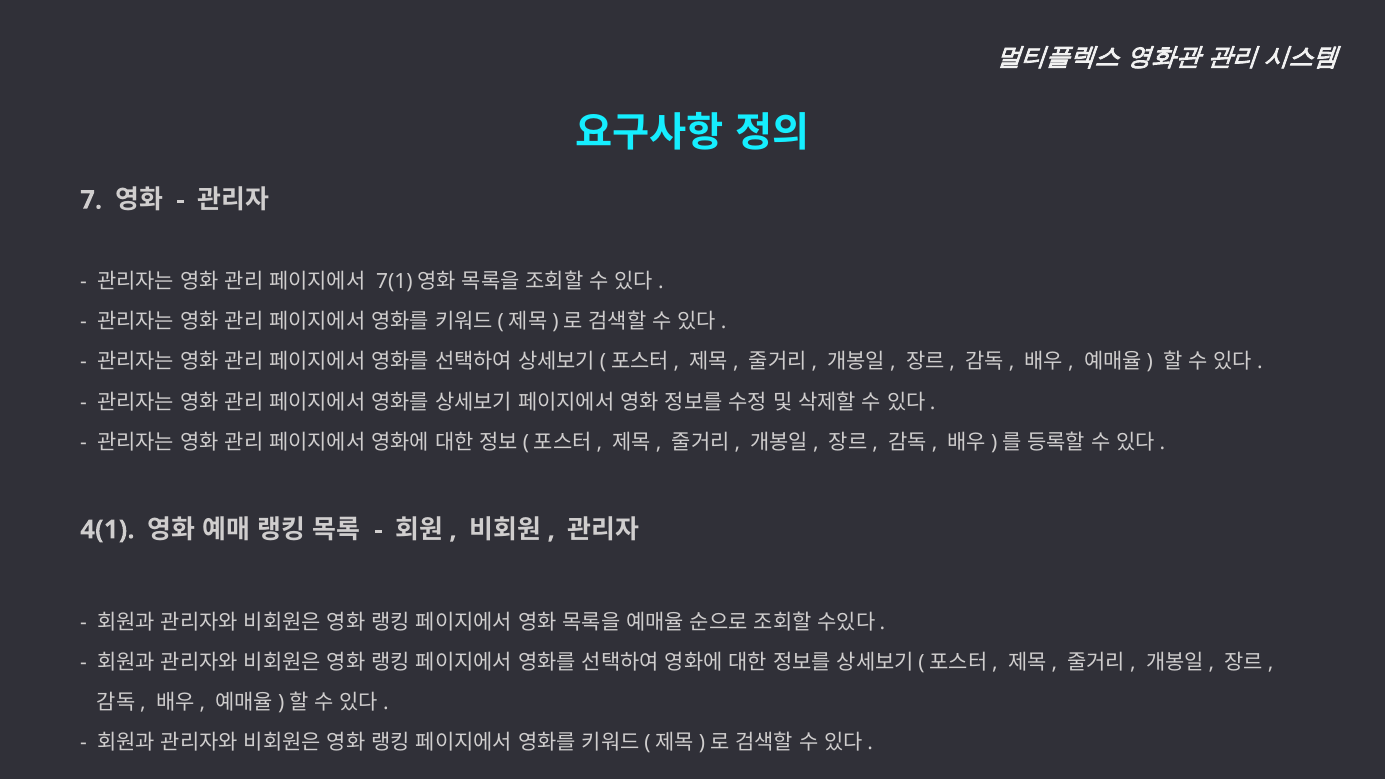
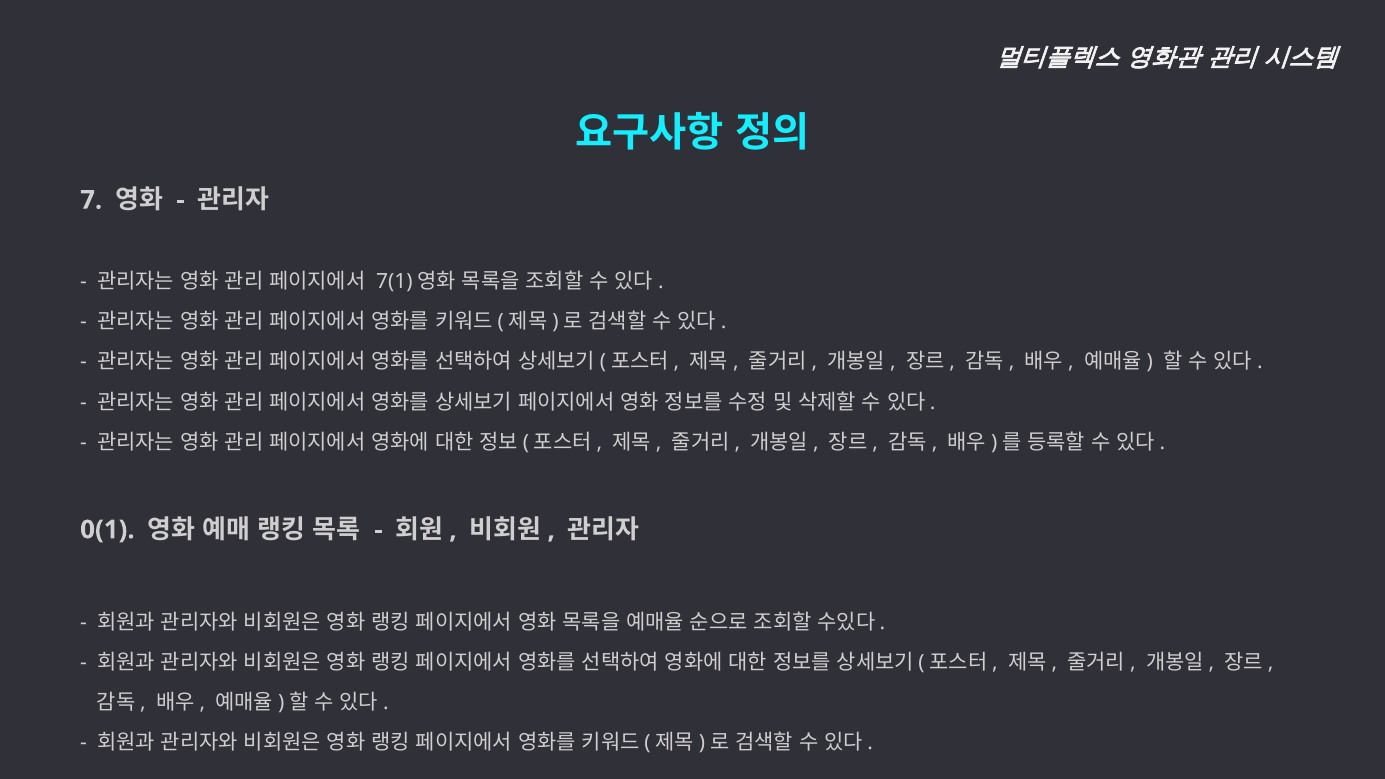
4(1: 4(1 -> 0(1
